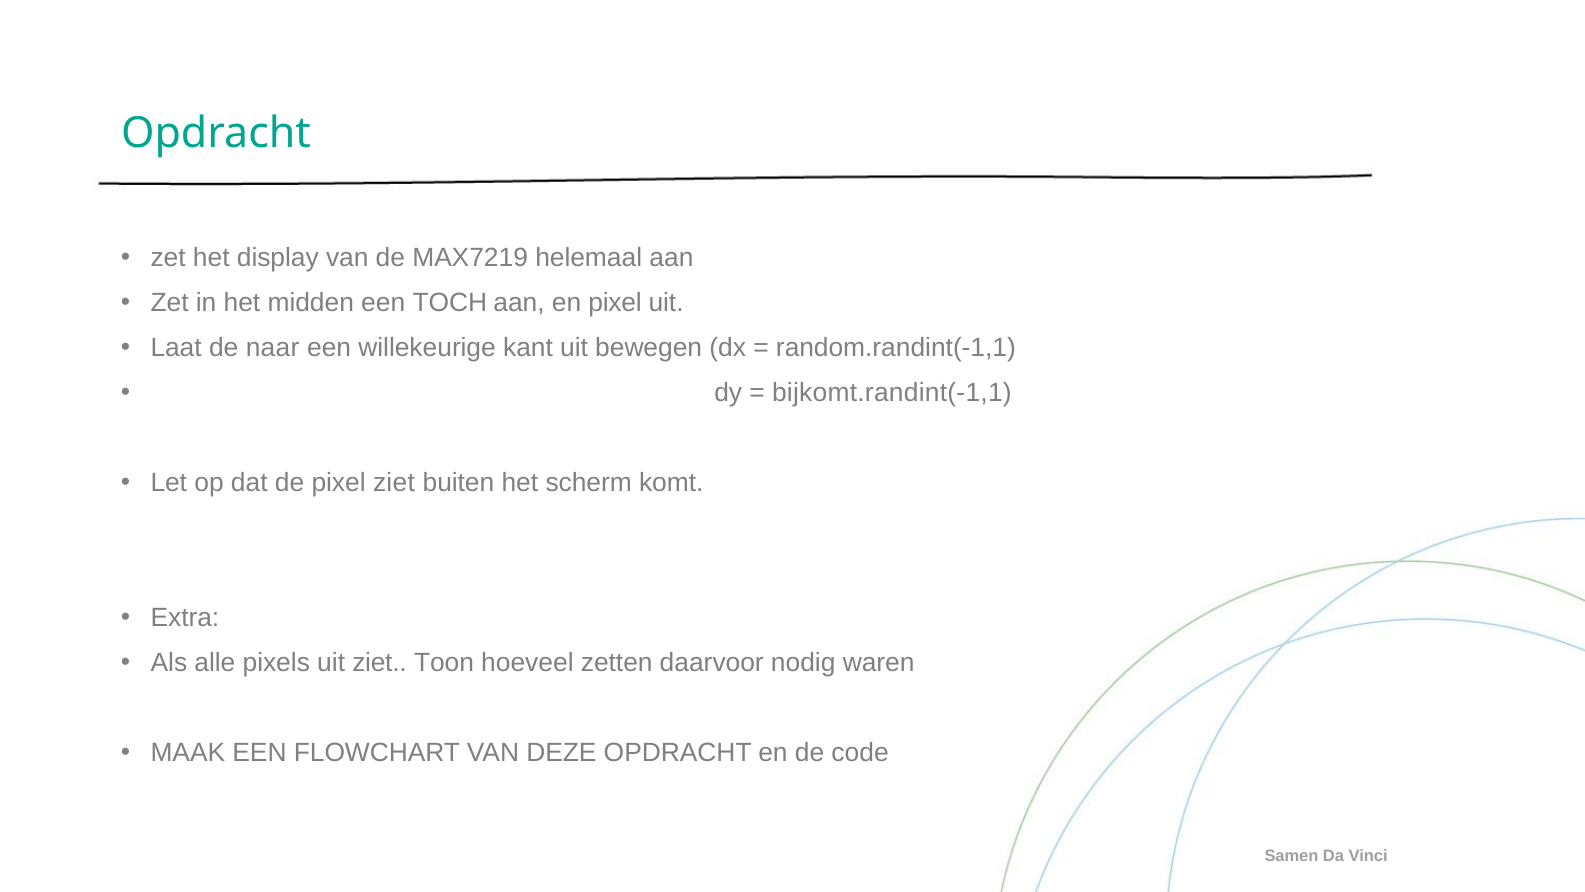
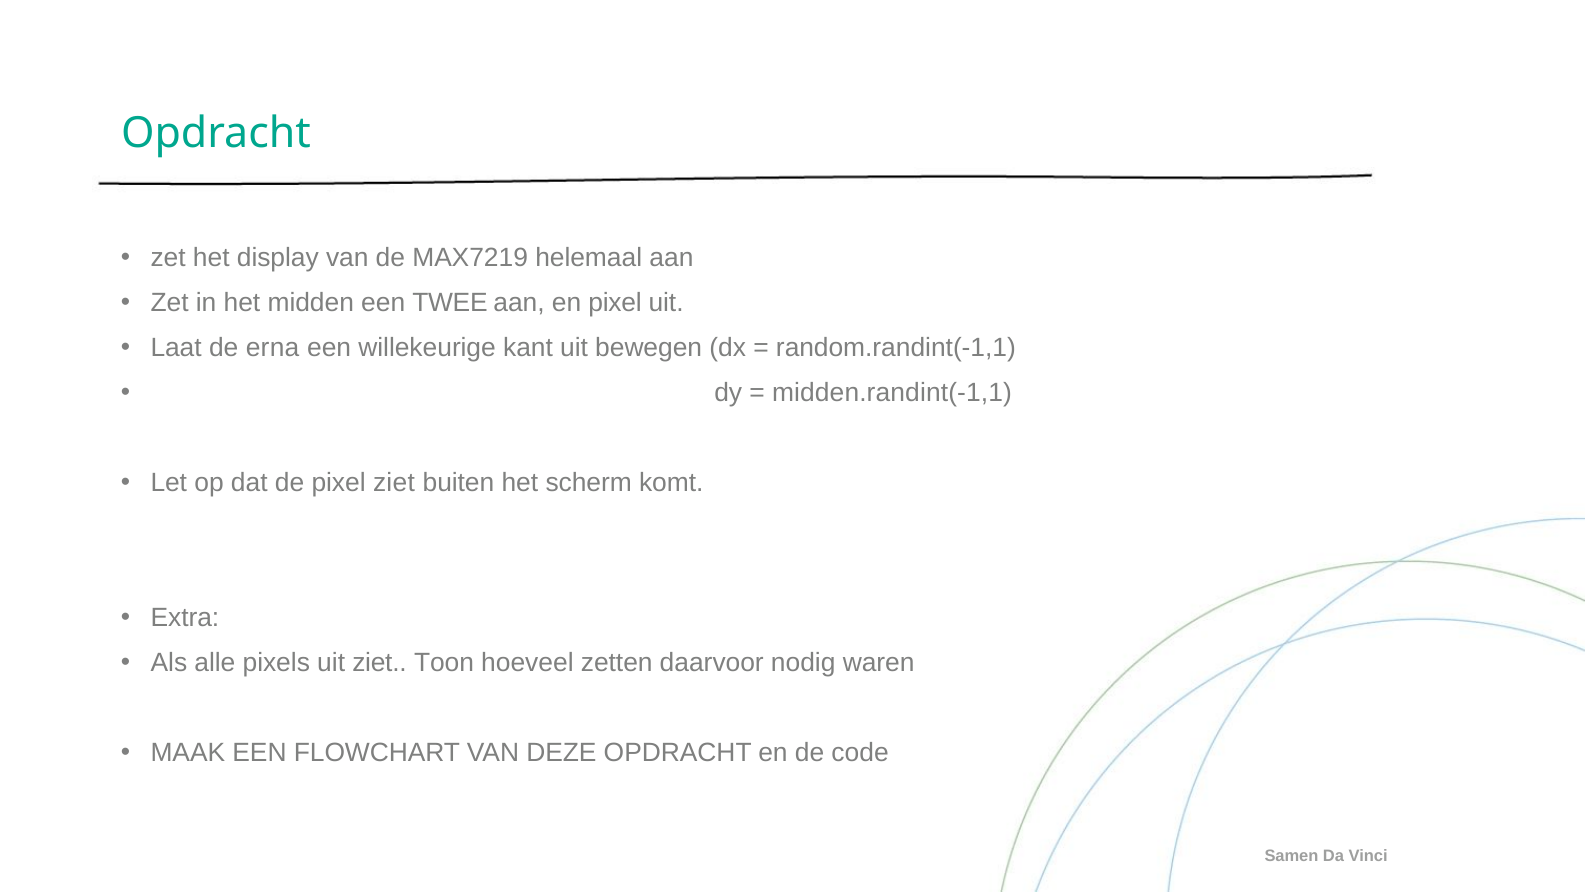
TOCH: TOCH -> TWEE
naar: naar -> erna
bijkomt.randint(-1,1: bijkomt.randint(-1,1 -> midden.randint(-1,1
